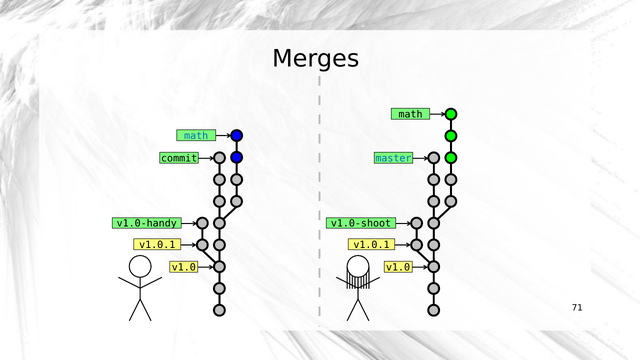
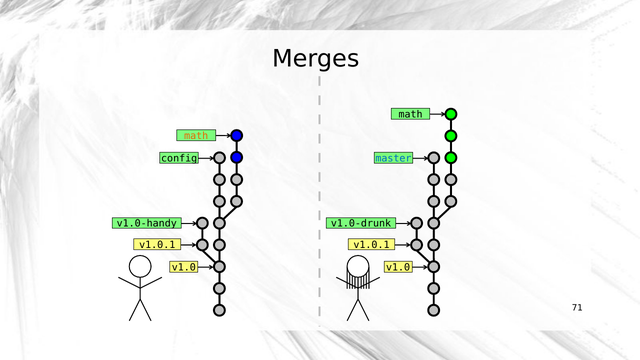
math at (196, 136) colour: blue -> orange
commit: commit -> config
v1.0-shoot: v1.0-shoot -> v1.0-drunk
